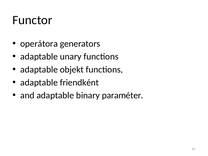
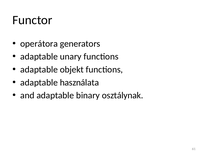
friendként: friendként -> használata
paraméter: paraméter -> osztálynak
